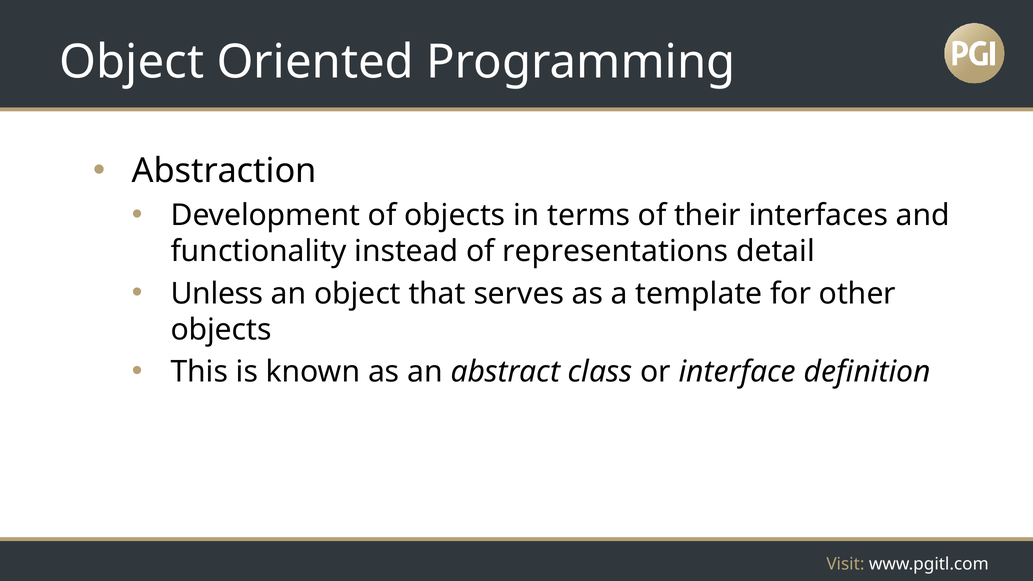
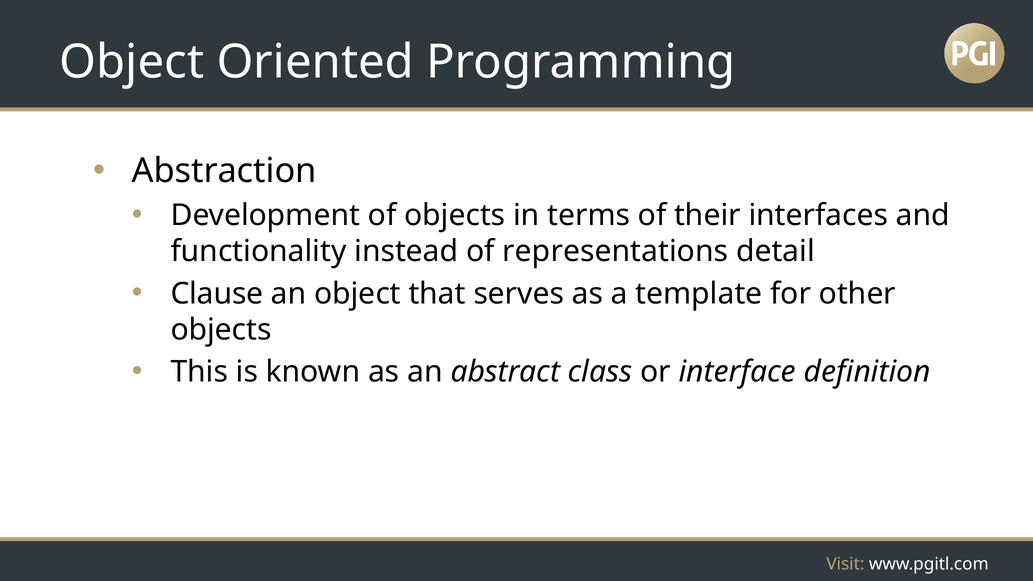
Unless: Unless -> Clause
